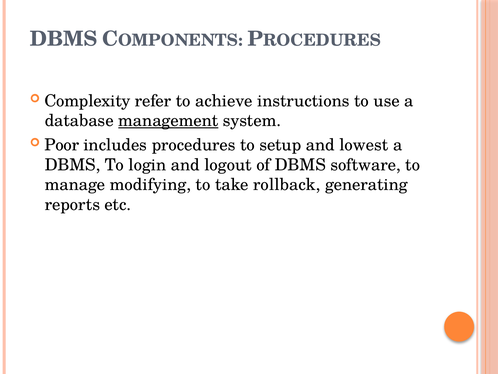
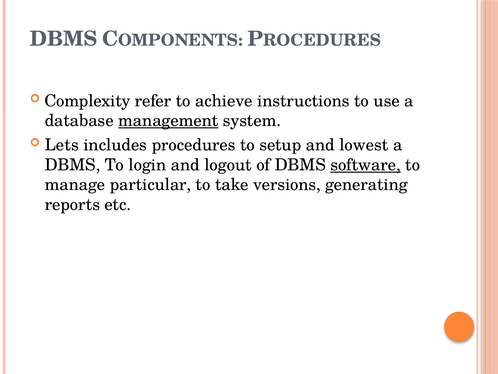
Poor: Poor -> Lets
software underline: none -> present
modifying: modifying -> particular
rollback: rollback -> versions
